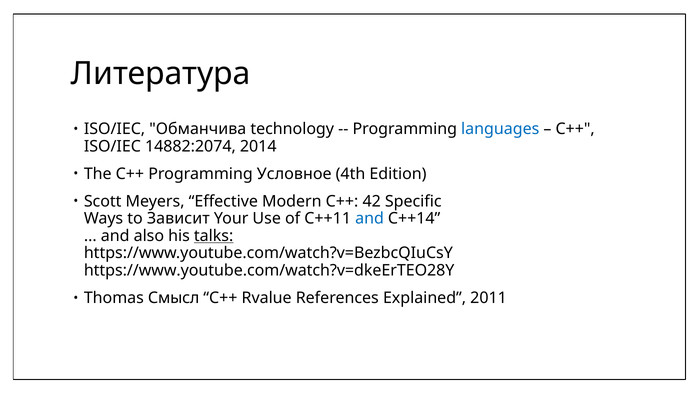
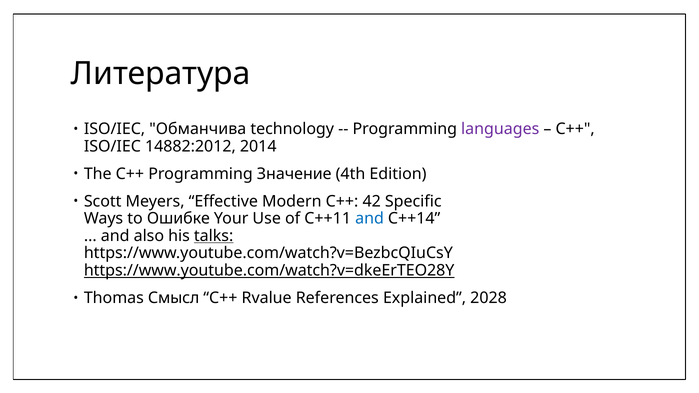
languages colour: blue -> purple
14882:2074: 14882:2074 -> 14882:2012
Условное: Условное -> Значение
Зависит: Зависит -> Ошибке
https://www.youtube.com/watch?v=dkeErTEO28Y underline: none -> present
2011: 2011 -> 2028
